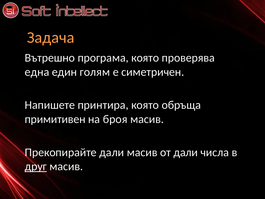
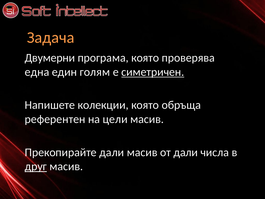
Вътрешно: Вътрешно -> Двумерни
симетричен underline: none -> present
принтира: принтира -> колекции
примитивен: примитивен -> референтен
броя: броя -> цели
